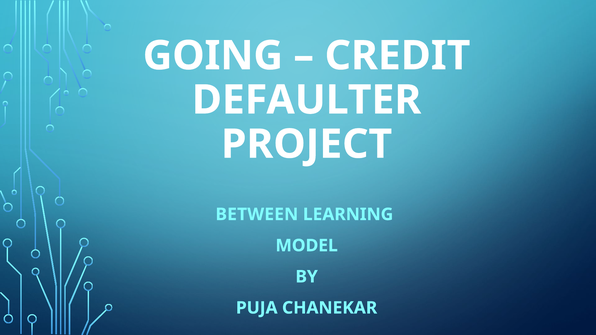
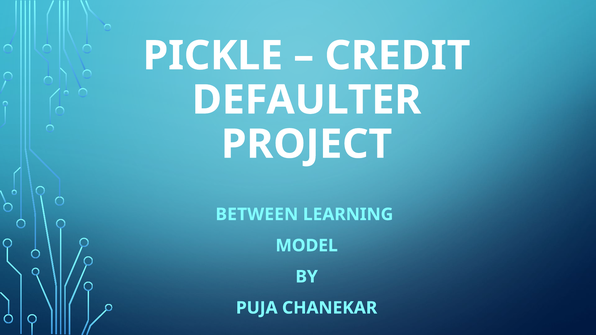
GOING: GOING -> PICKLE
